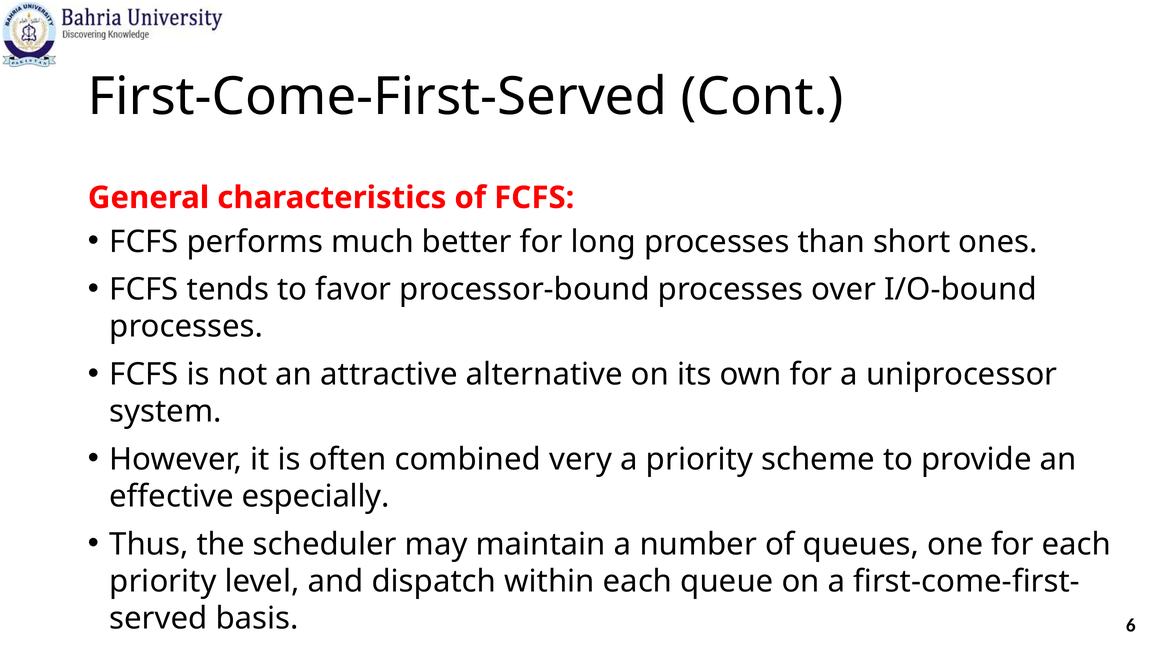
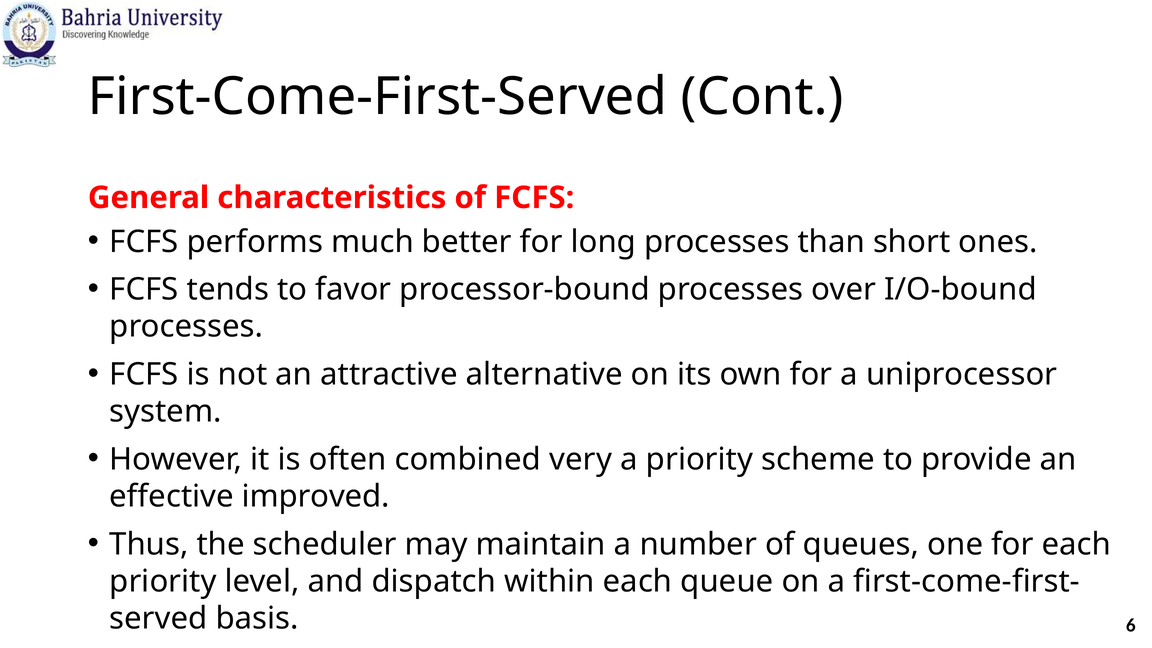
especially: especially -> improved
